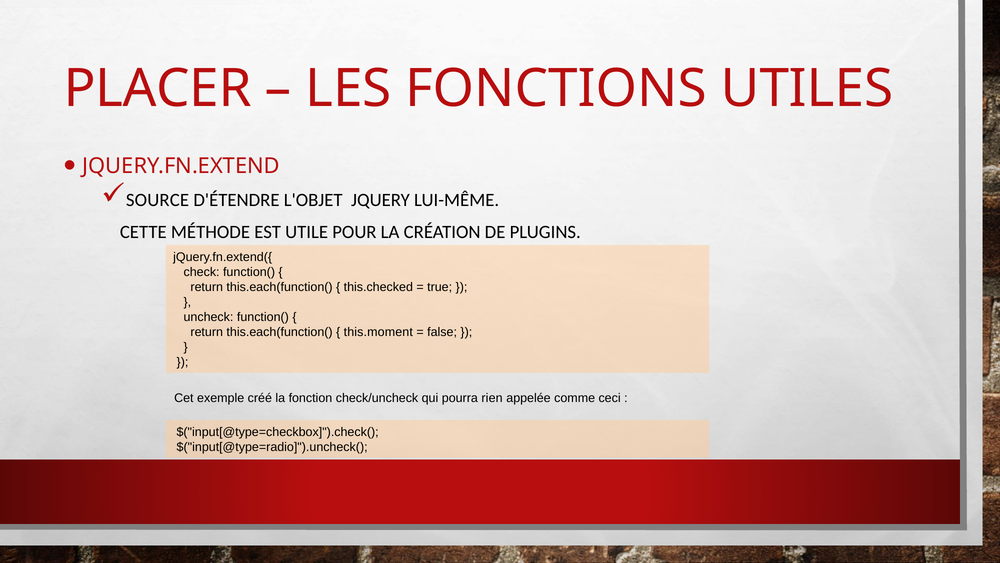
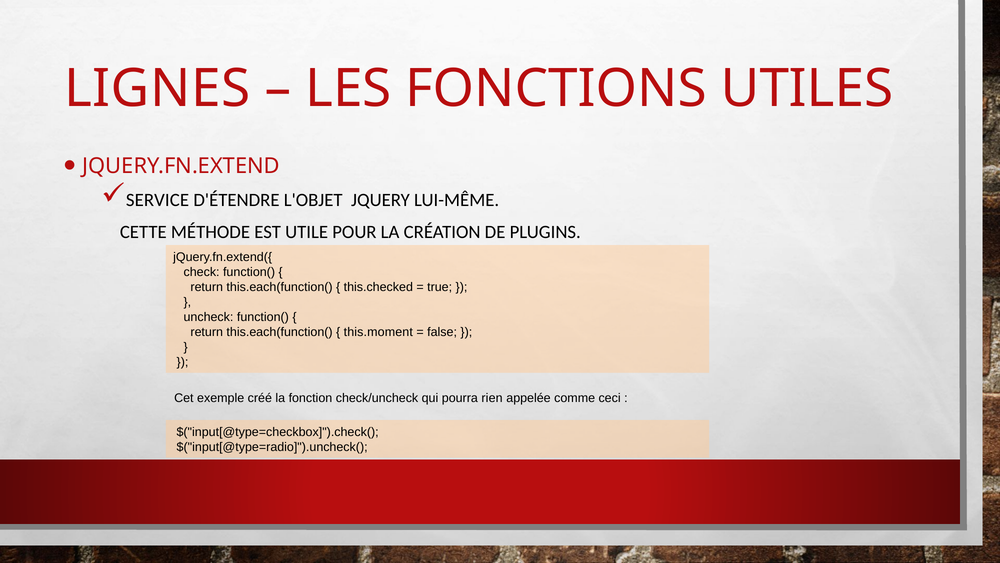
PLACER: PLACER -> LIGNES
SOURCE: SOURCE -> SERVICE
